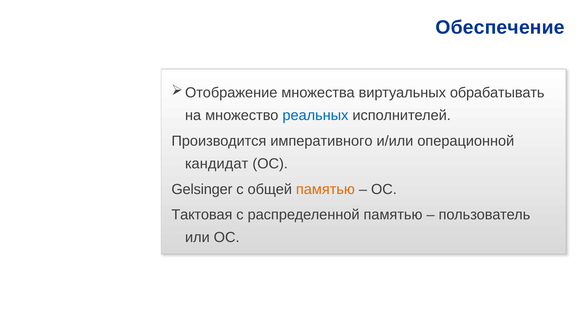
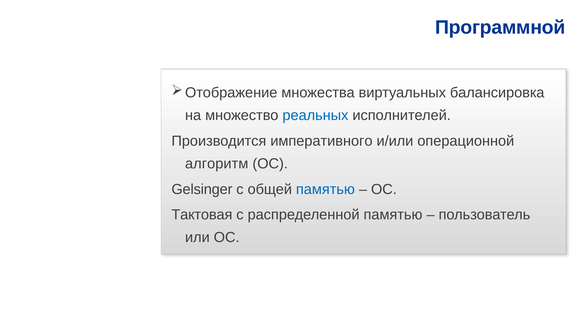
Обеспечение: Обеспечение -> Программной
обрабатывать: обрабатывать -> балансировка
кандидат: кандидат -> алгоритм
памятью at (325, 189) colour: orange -> blue
